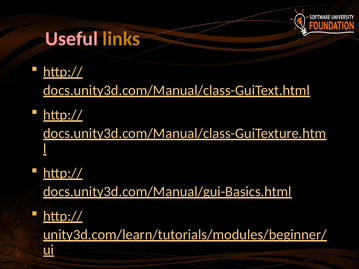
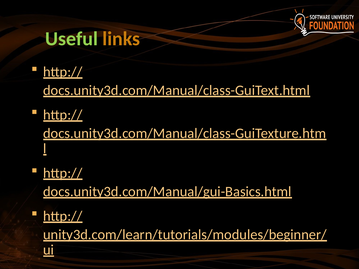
Useful colour: pink -> light green
